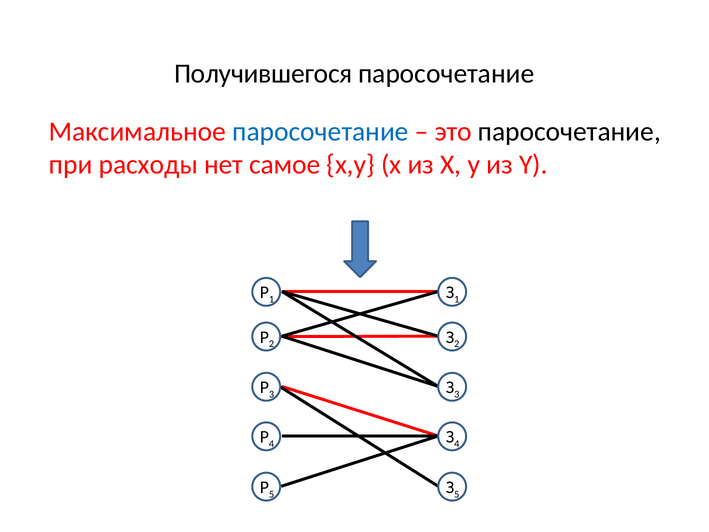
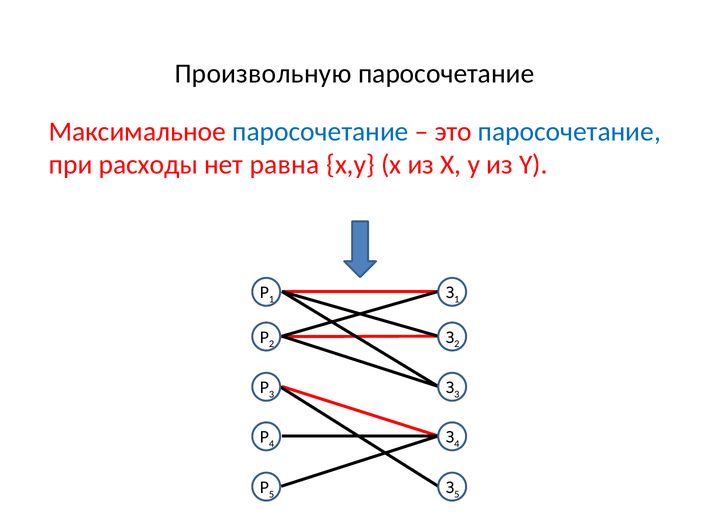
Получившегося: Получившегося -> Произвольную
паросочетание at (569, 131) colour: black -> blue
самое: самое -> равна
